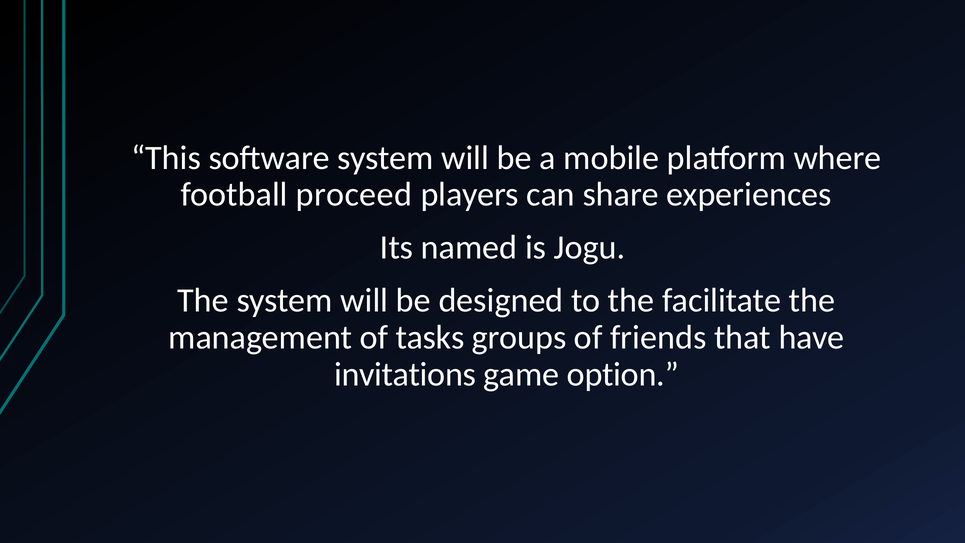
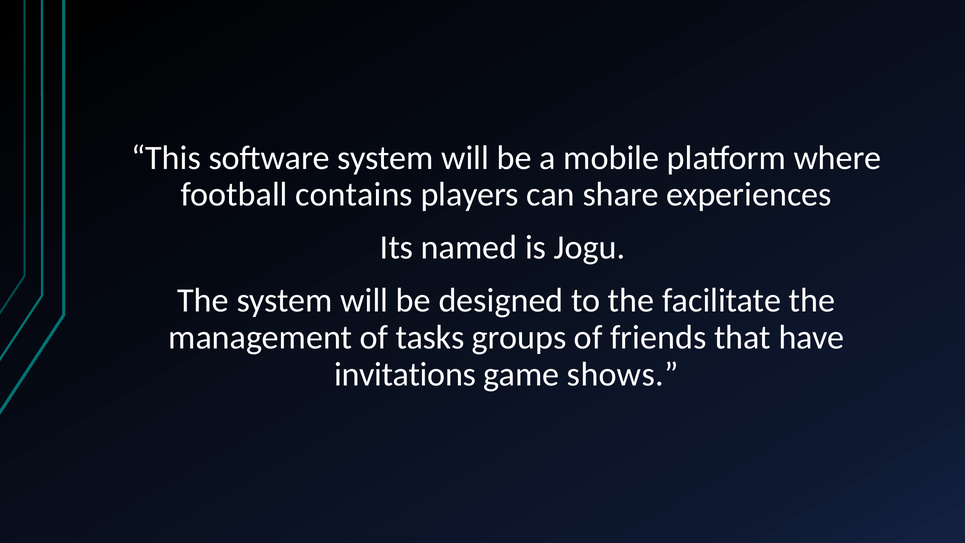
proceed: proceed -> contains
option: option -> shows
